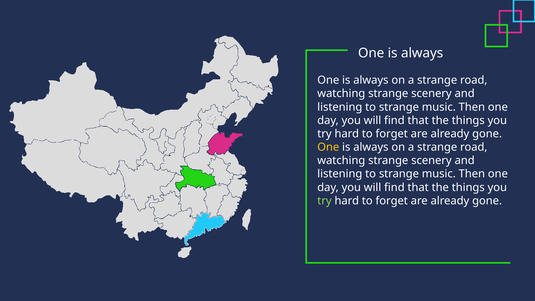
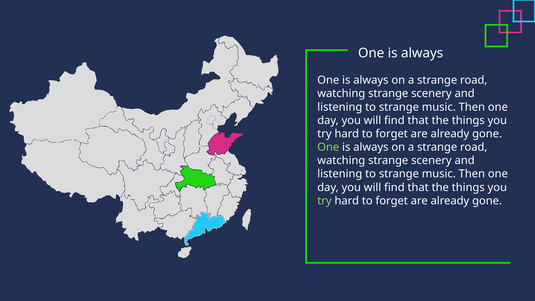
One at (328, 147) colour: yellow -> light green
